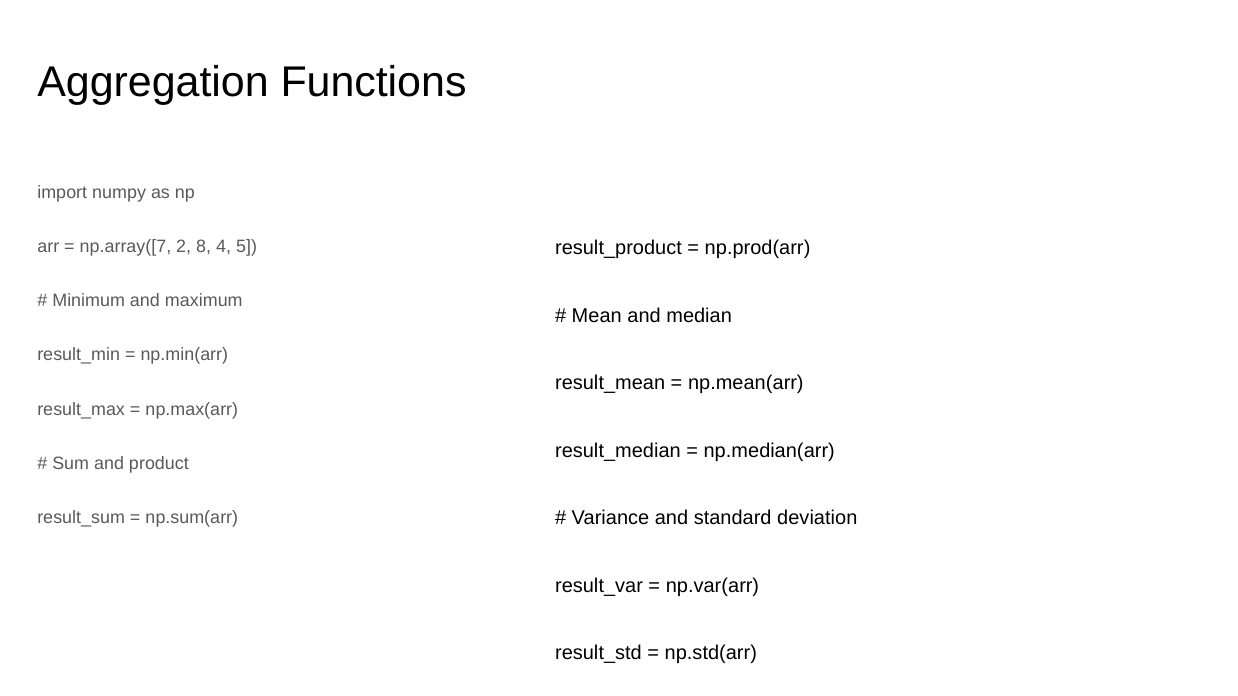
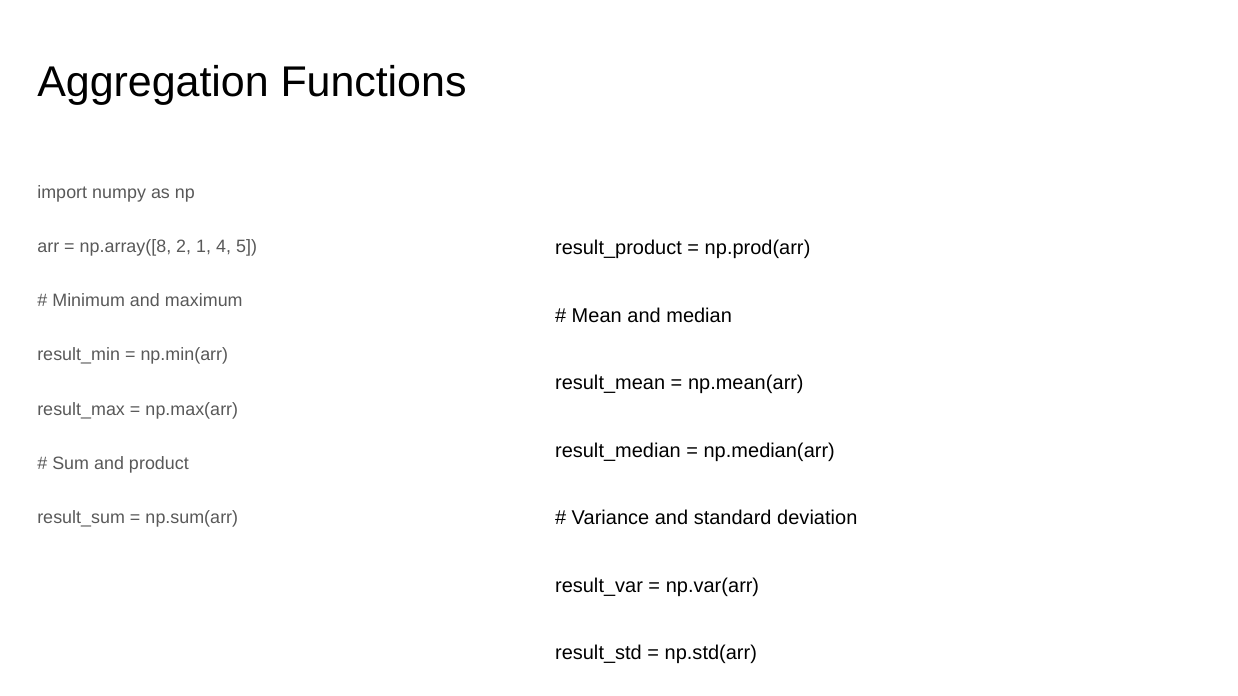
np.array([7: np.array([7 -> np.array([8
8: 8 -> 1
